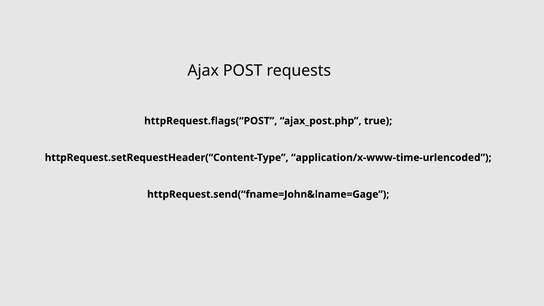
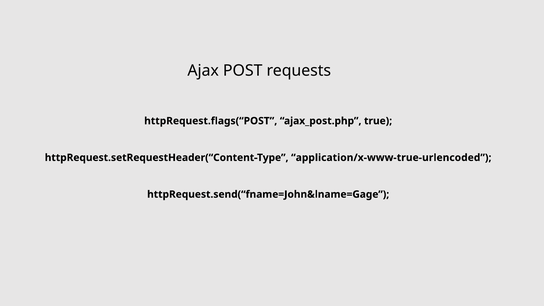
application/x-www-time-urlencoded: application/x-www-time-urlencoded -> application/x-www-true-urlencoded
